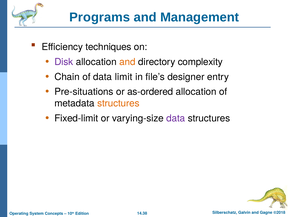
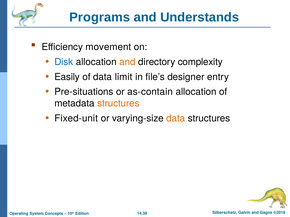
Management: Management -> Understands
techniques: techniques -> movement
Disk colour: purple -> blue
Chain: Chain -> Easily
as-ordered: as-ordered -> as-contain
Fixed-limit: Fixed-limit -> Fixed-unit
data at (176, 119) colour: purple -> orange
